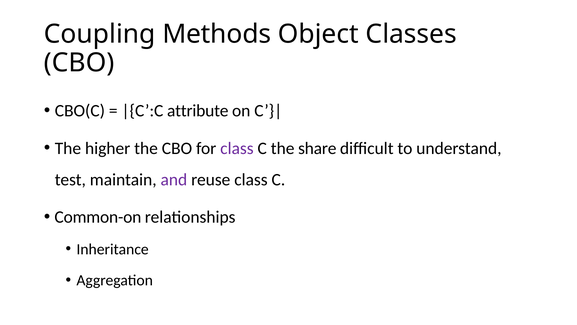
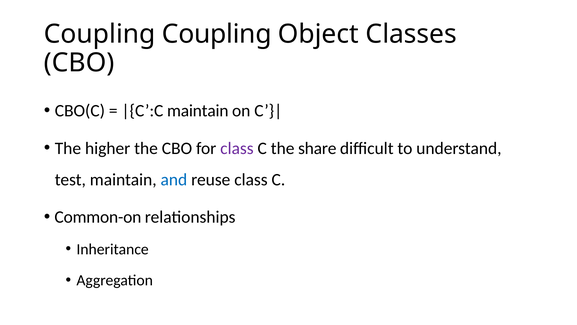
Coupling Methods: Methods -> Coupling
attribute at (198, 111): attribute -> maintain
and colour: purple -> blue
